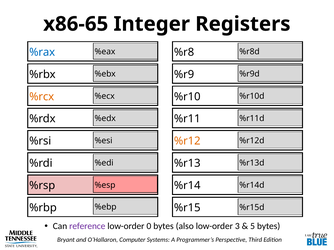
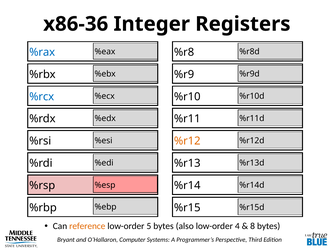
x86-65: x86-65 -> x86-36
%rcx colour: orange -> blue
reference colour: purple -> orange
0: 0 -> 5
3: 3 -> 4
5: 5 -> 8
